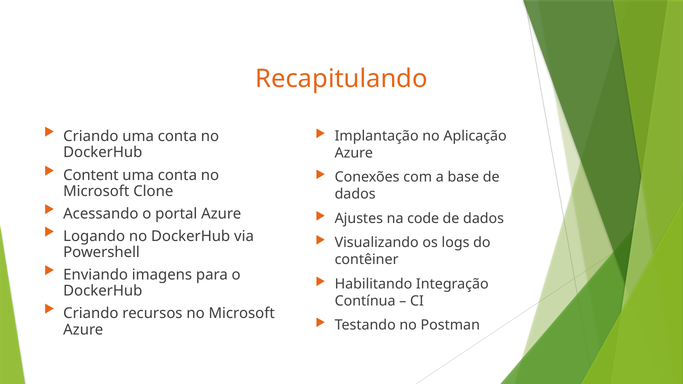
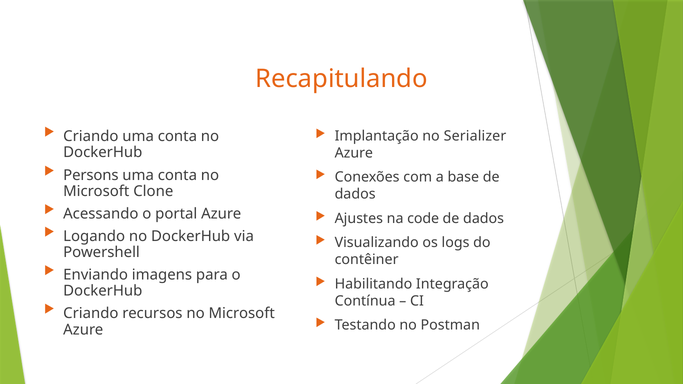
Aplicação: Aplicação -> Serializer
Content: Content -> Persons
